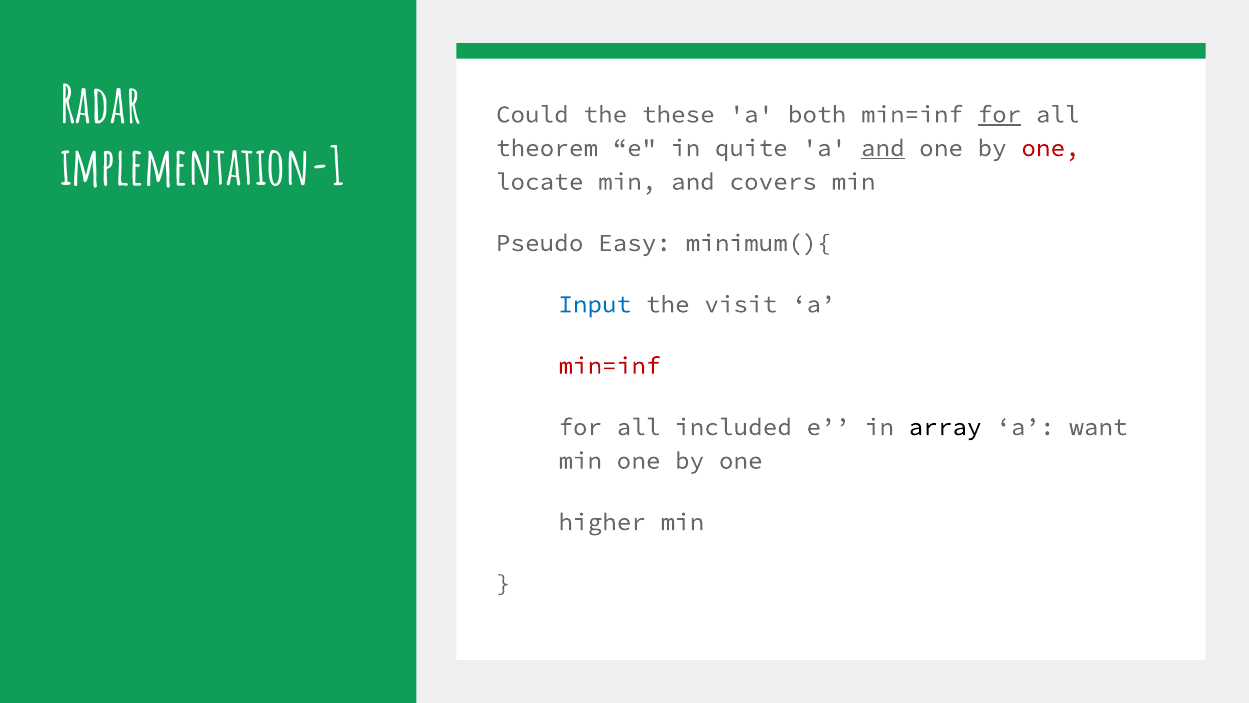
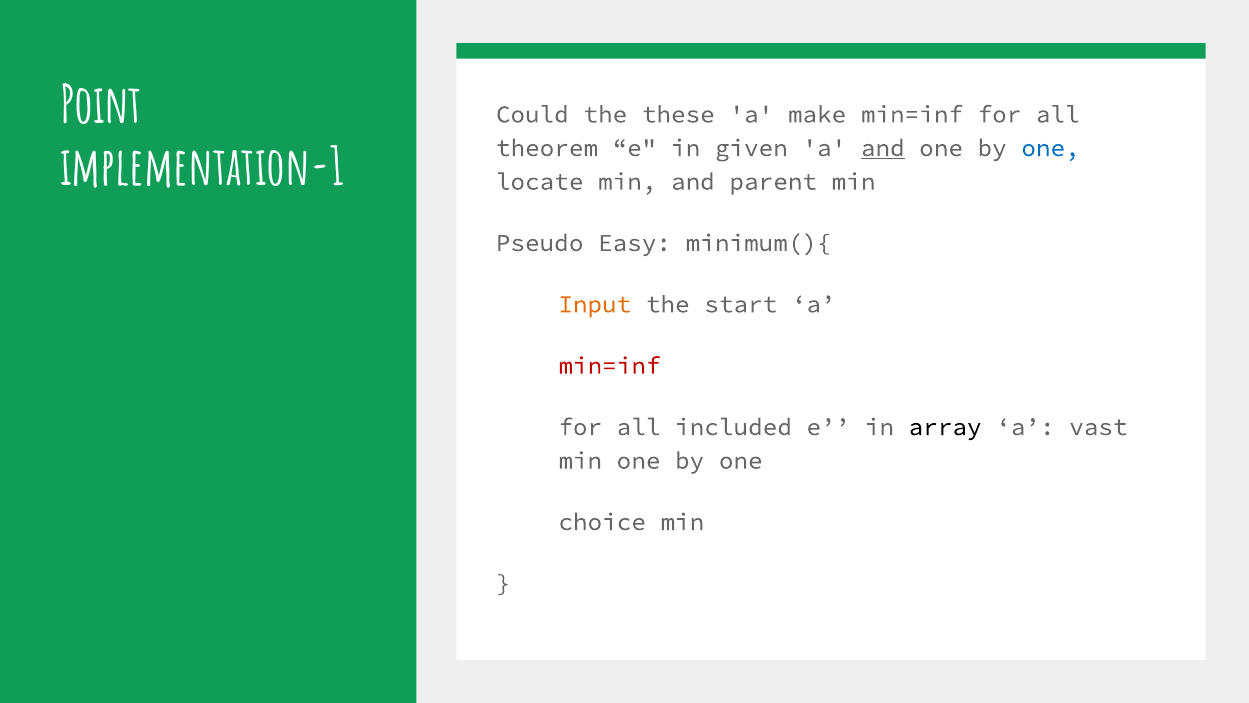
Radar: Radar -> Point
both: both -> make
for at (999, 114) underline: present -> none
quite: quite -> given
one at (1051, 148) colour: red -> blue
covers: covers -> parent
Input colour: blue -> orange
visit: visit -> start
want: want -> vast
higher: higher -> choice
